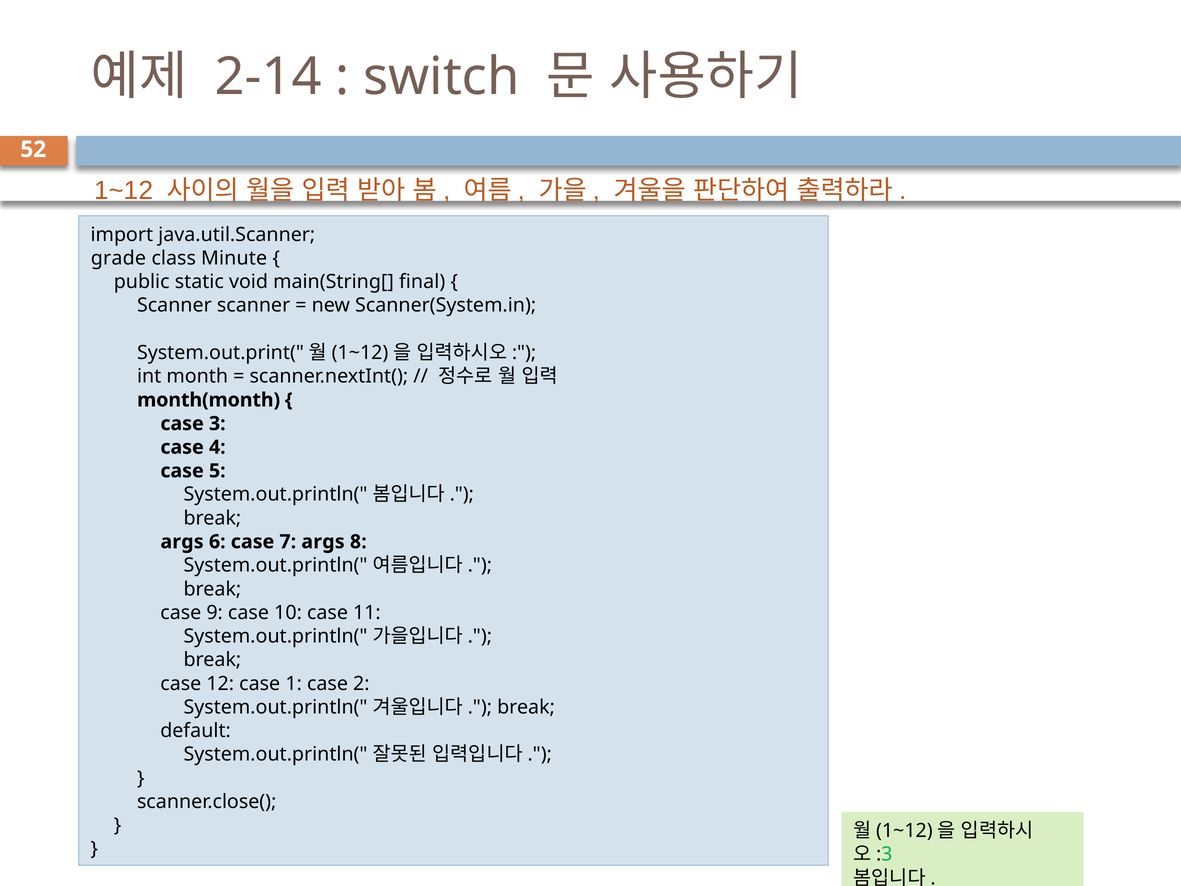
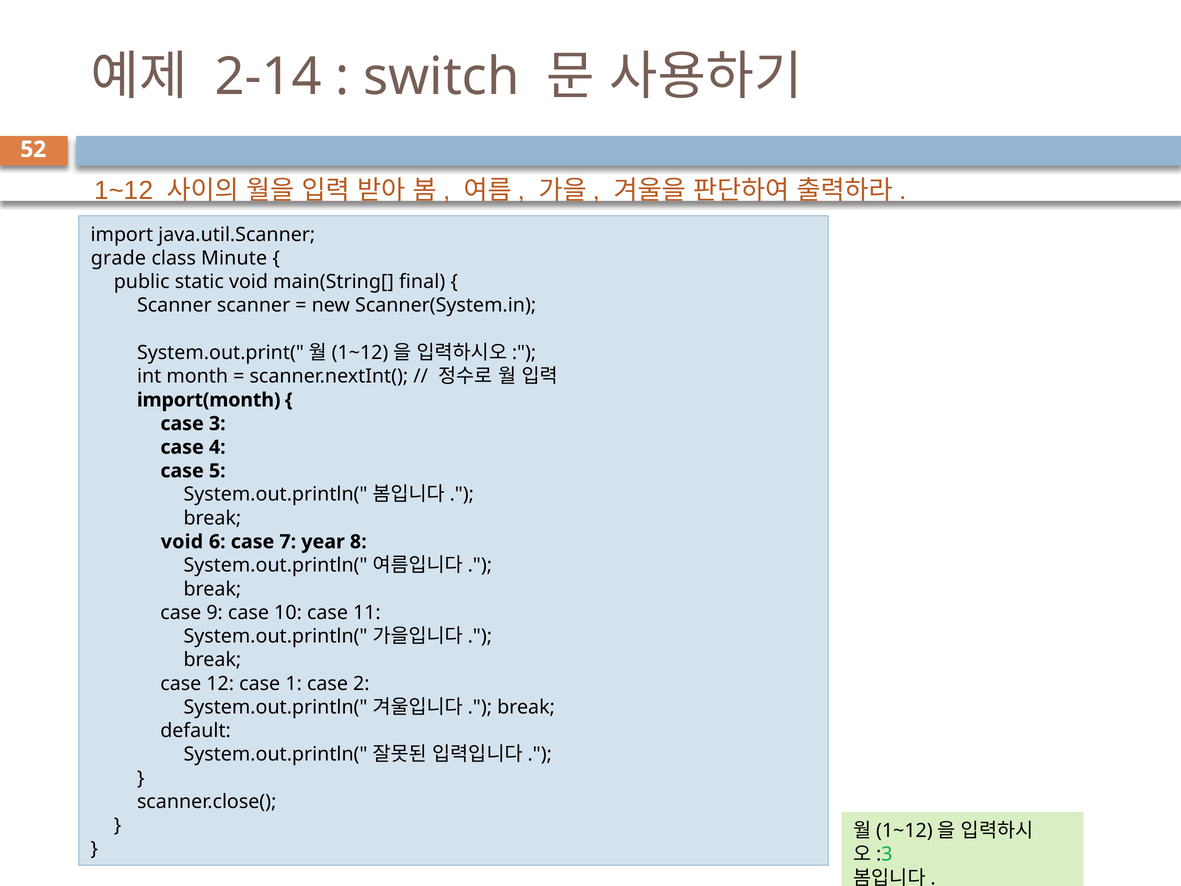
month(month: month(month -> import(month
args at (182, 542): args -> void
7 args: args -> year
